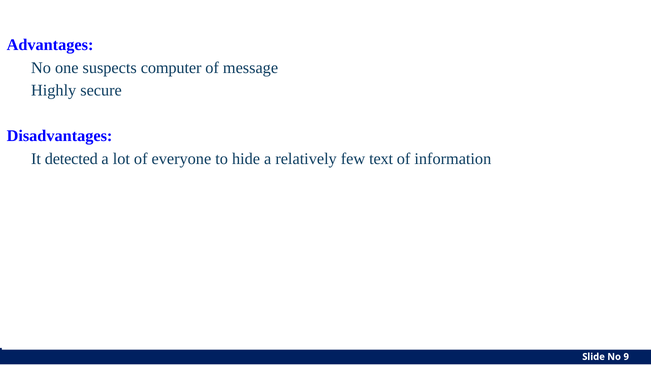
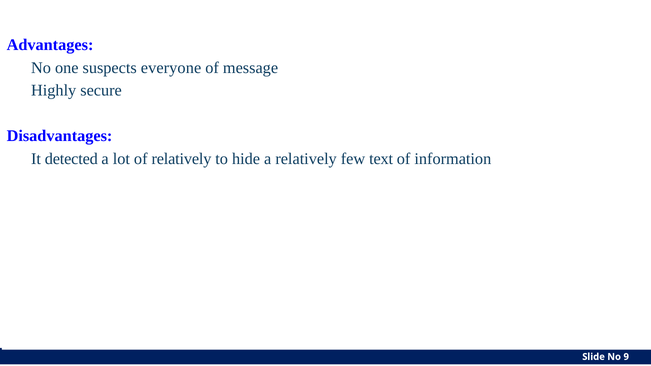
computer: computer -> everyone
of everyone: everyone -> relatively
